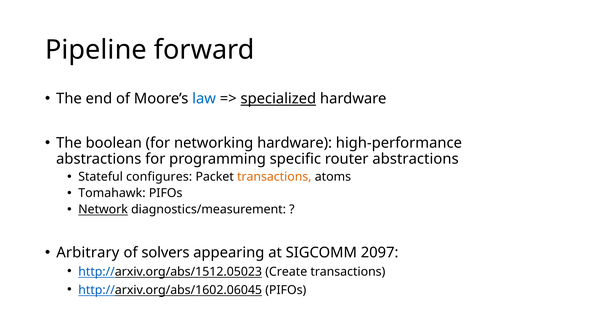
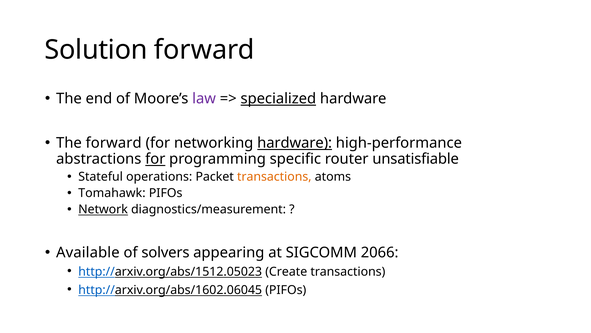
Pipeline: Pipeline -> Solution
law colour: blue -> purple
The boolean: boolean -> forward
hardware at (295, 143) underline: none -> present
for at (155, 159) underline: none -> present
router abstractions: abstractions -> unsatisfiable
configures: configures -> operations
Arbitrary: Arbitrary -> Available
2097: 2097 -> 2066
